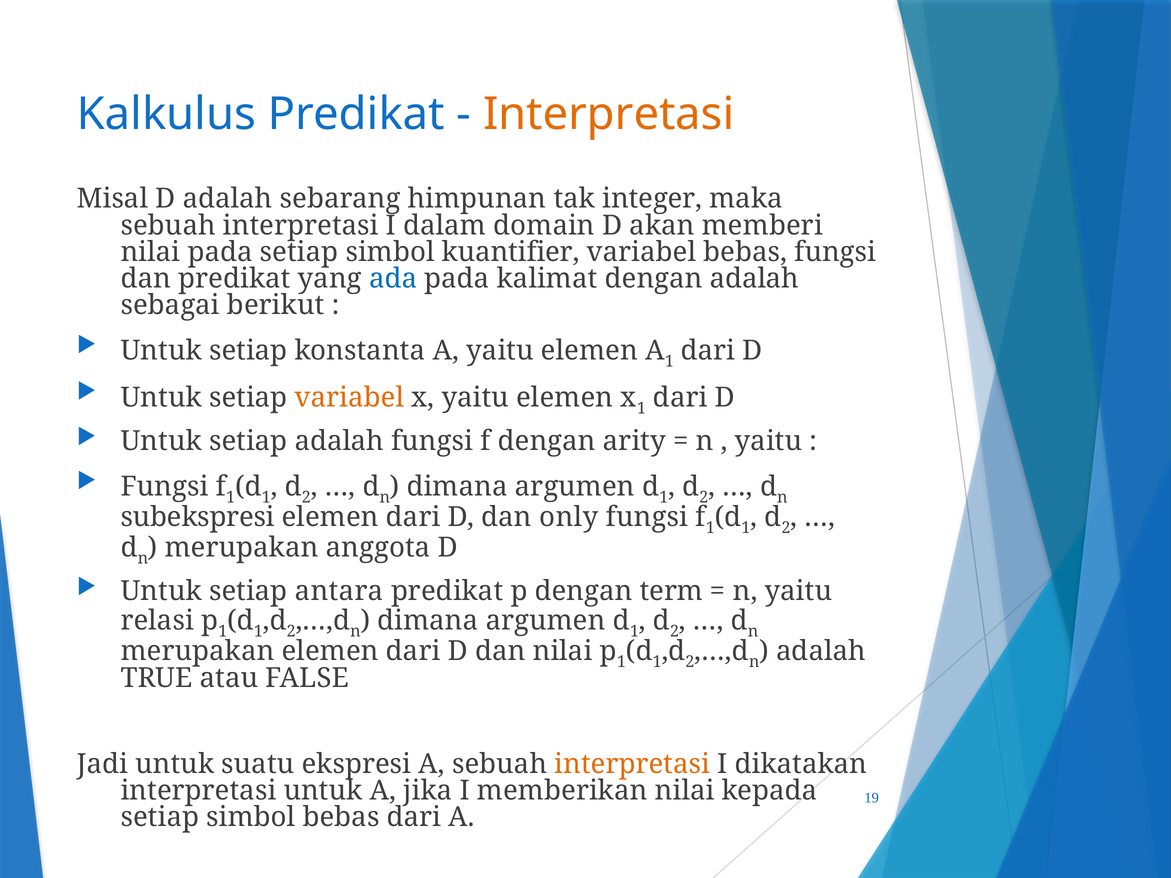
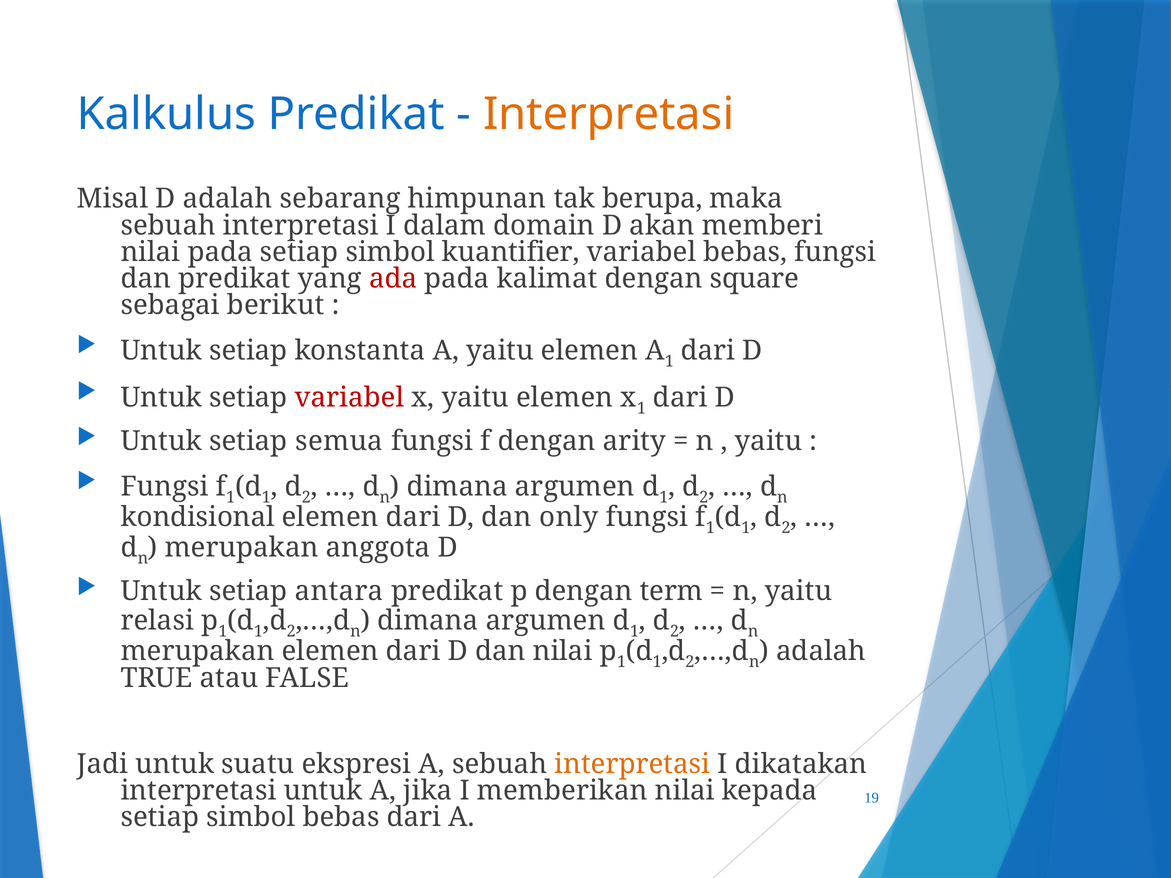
integer: integer -> berupa
ada colour: blue -> red
dengan adalah: adalah -> square
variabel at (350, 398) colour: orange -> red
setiap adalah: adalah -> semua
subekspresi: subekspresi -> kondisional
